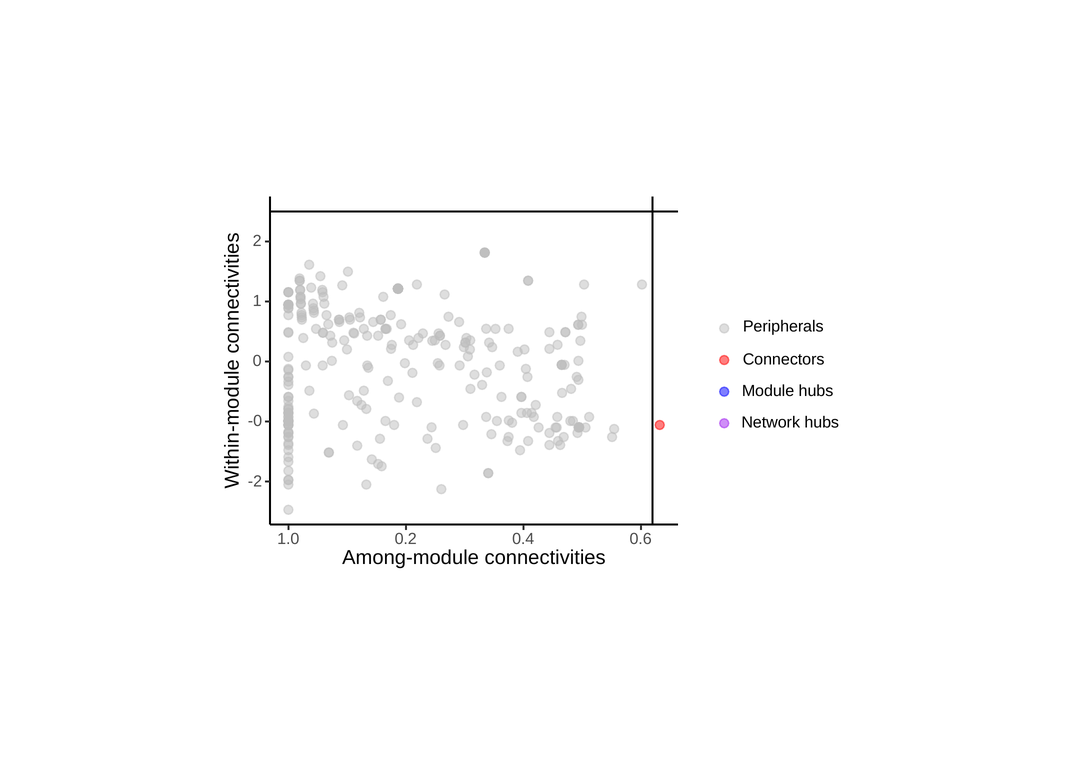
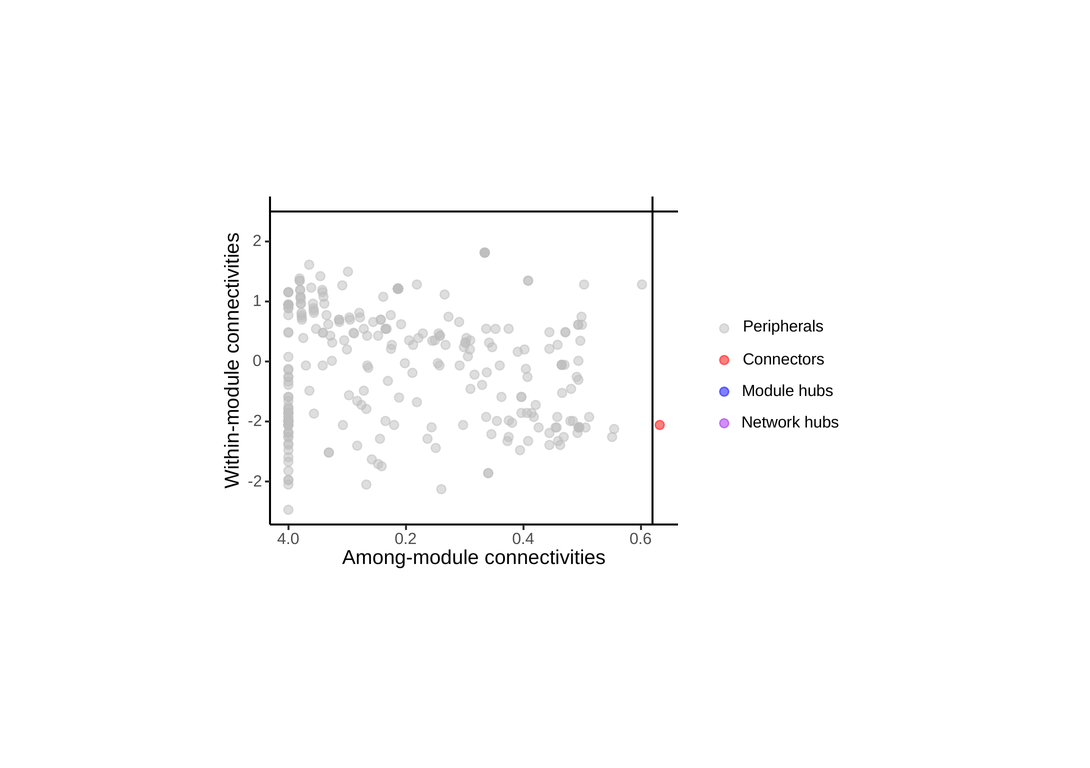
-0 at (255, 421): -0 -> -2
1.0: 1.0 -> 4.0
